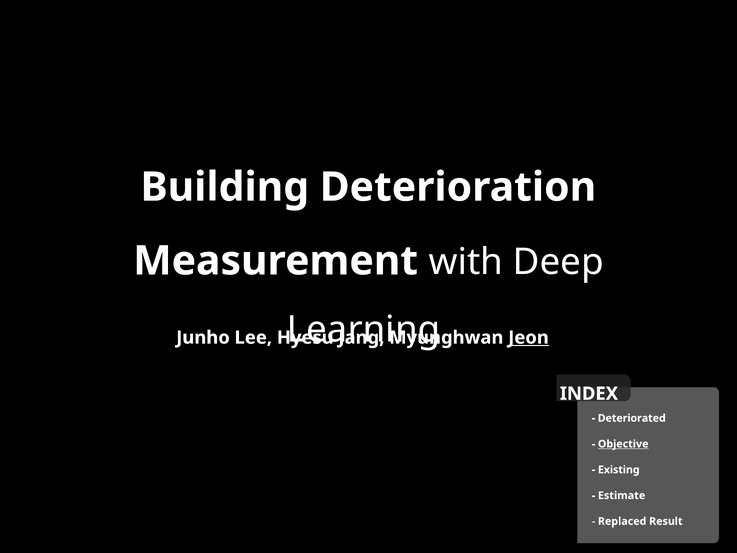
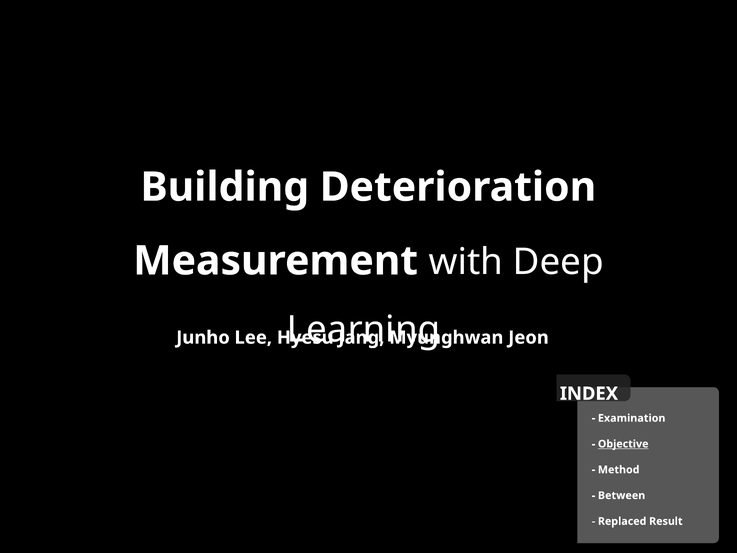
Jeon underline: present -> none
Deteriorated: Deteriorated -> Examination
Existing: Existing -> Method
Estimate: Estimate -> Between
